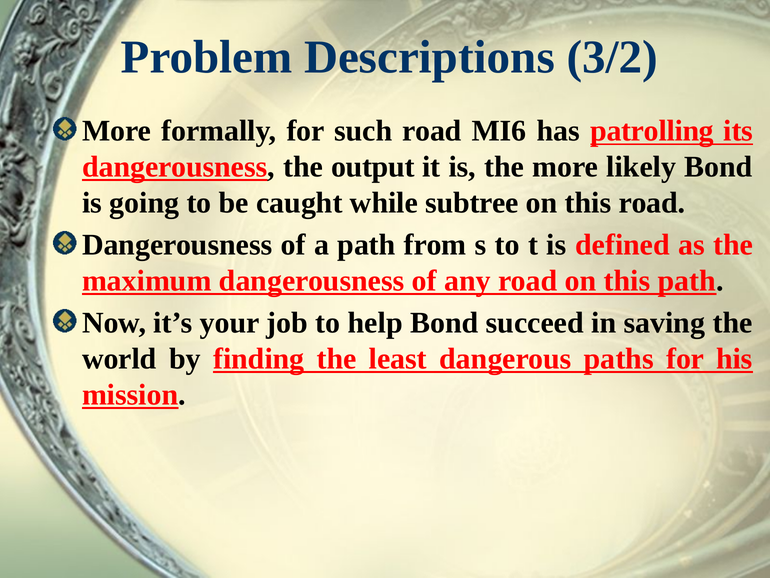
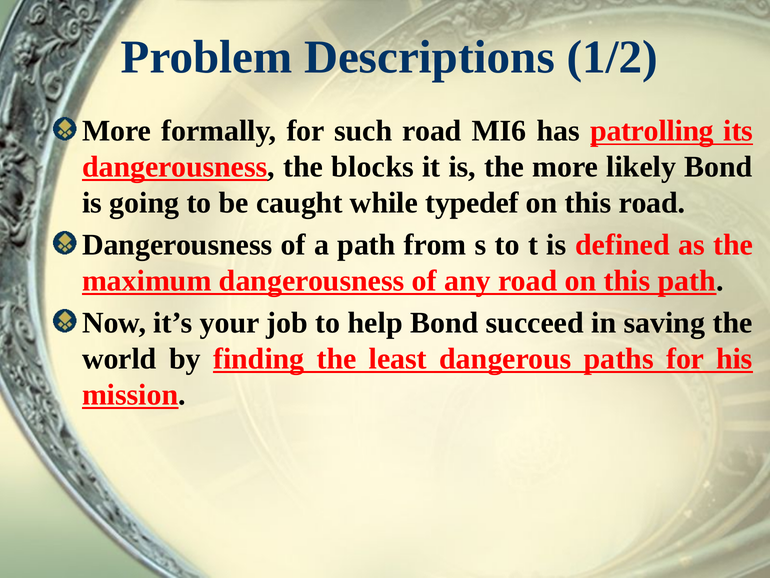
3/2: 3/2 -> 1/2
output: output -> blocks
subtree: subtree -> typedef
